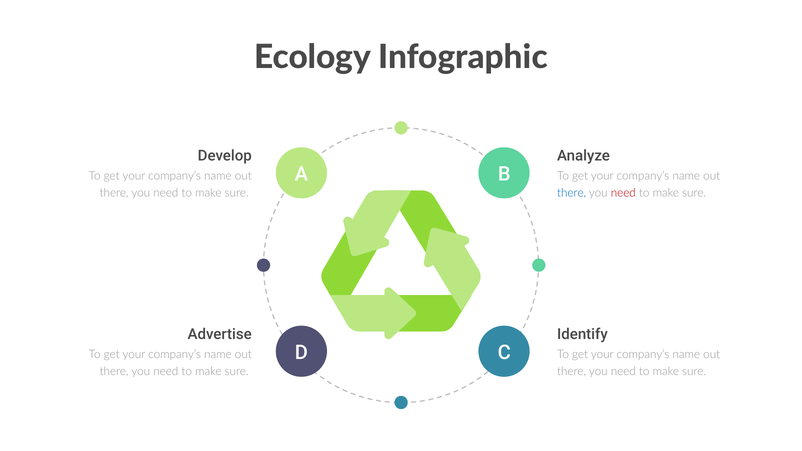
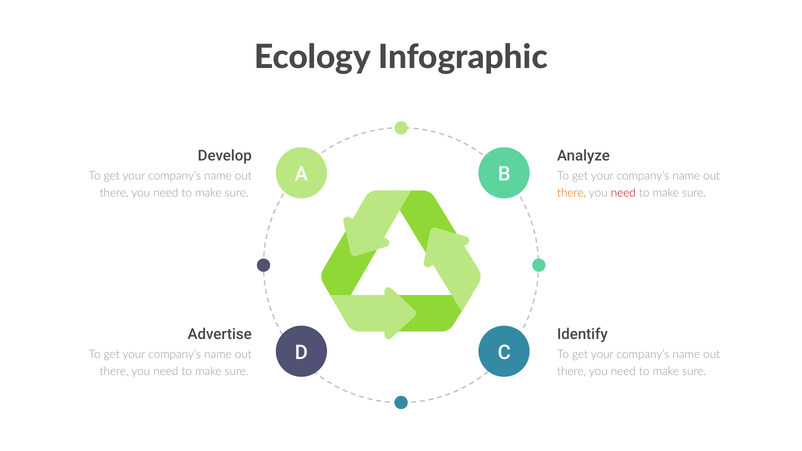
there at (572, 193) colour: blue -> orange
